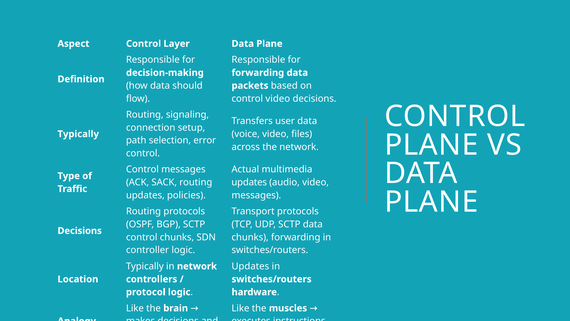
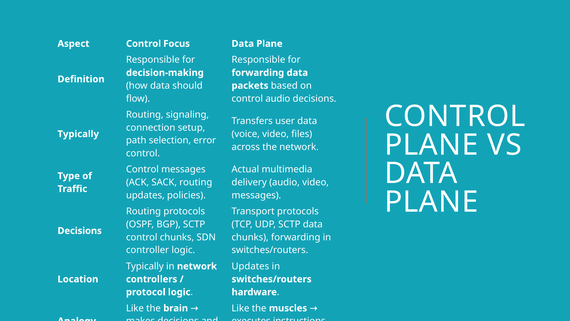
Layer: Layer -> Focus
control video: video -> audio
updates at (249, 182): updates -> delivery
